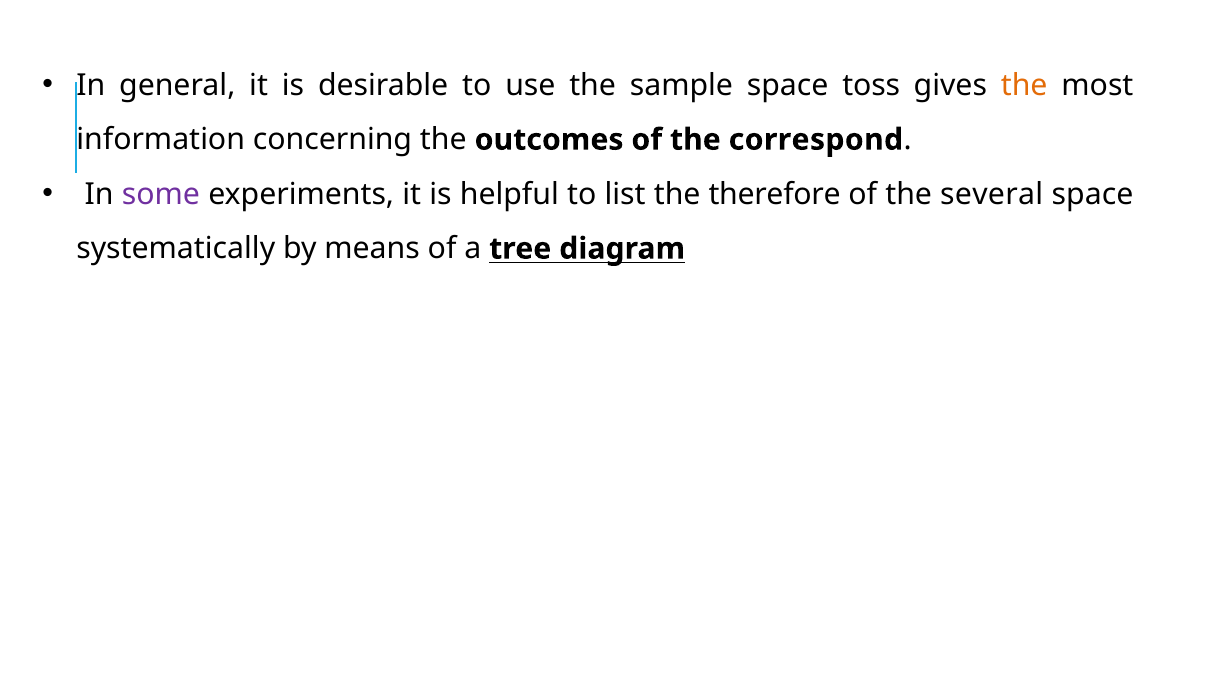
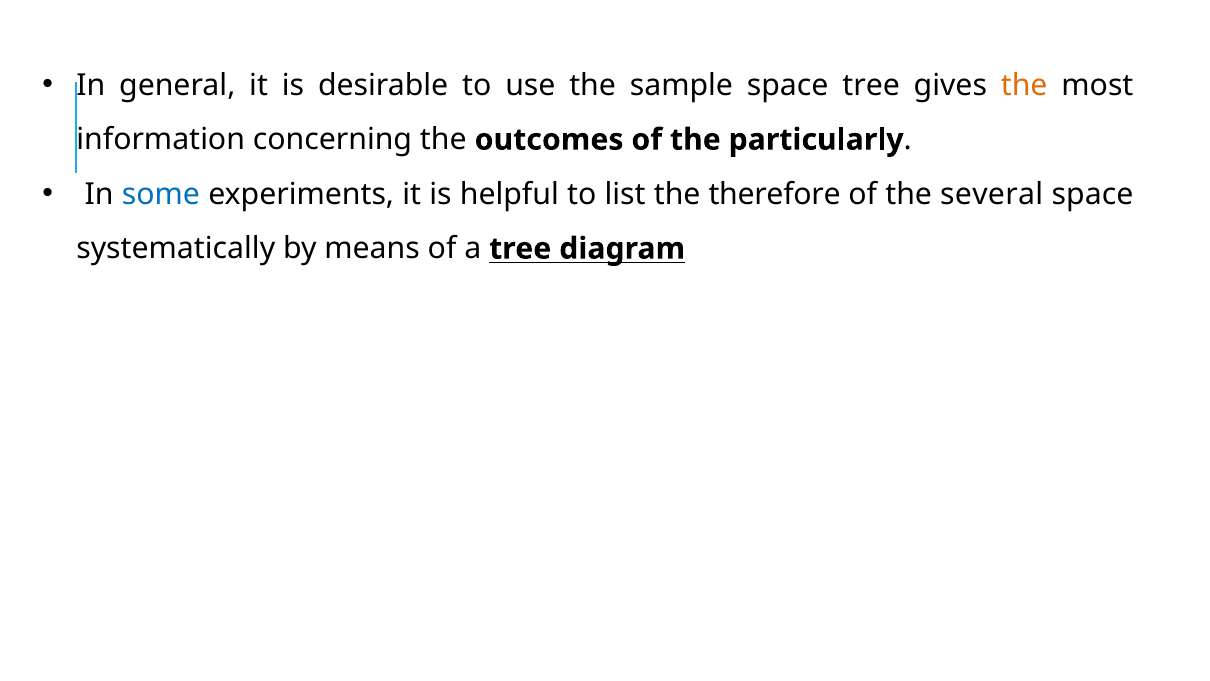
space toss: toss -> tree
correspond: correspond -> particularly
some colour: purple -> blue
